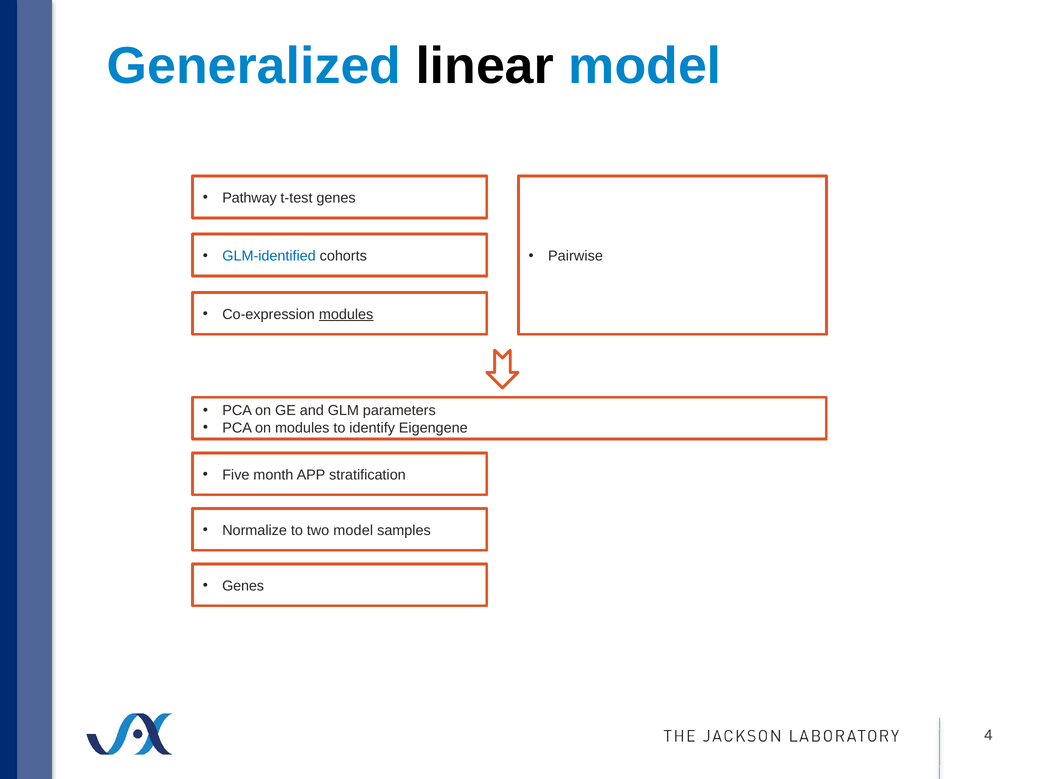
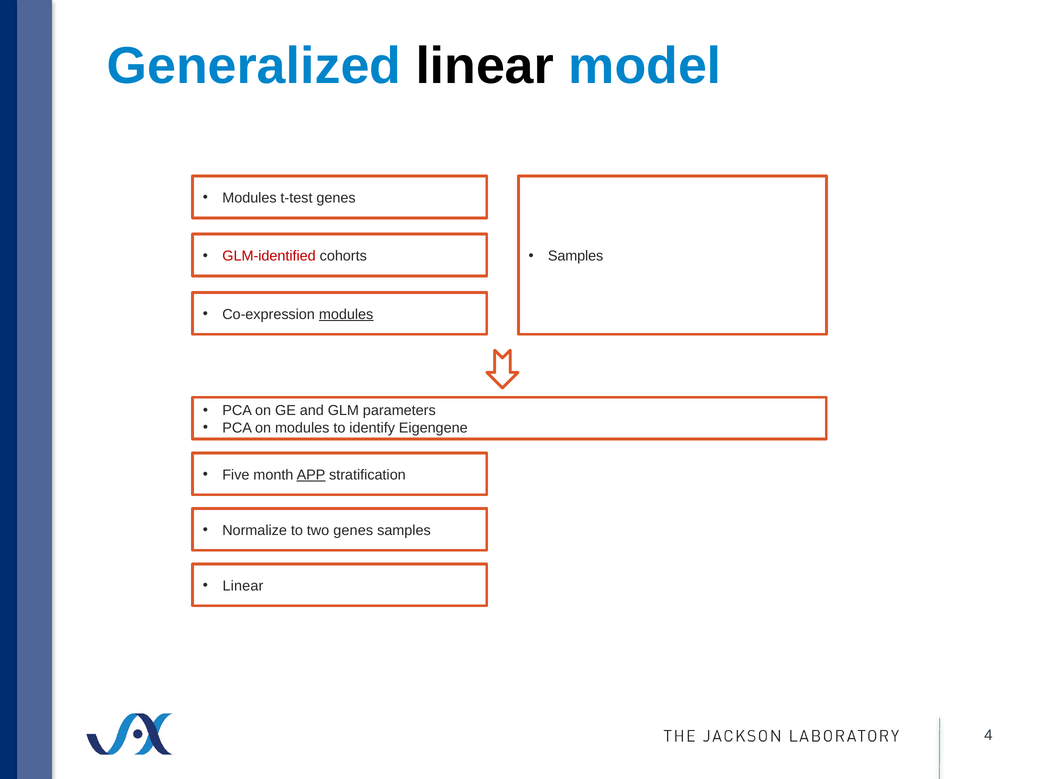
Pathway at (250, 198): Pathway -> Modules
GLM-identified colour: blue -> red
Pairwise at (575, 256): Pairwise -> Samples
APP underline: none -> present
two model: model -> genes
Genes at (243, 586): Genes -> Linear
